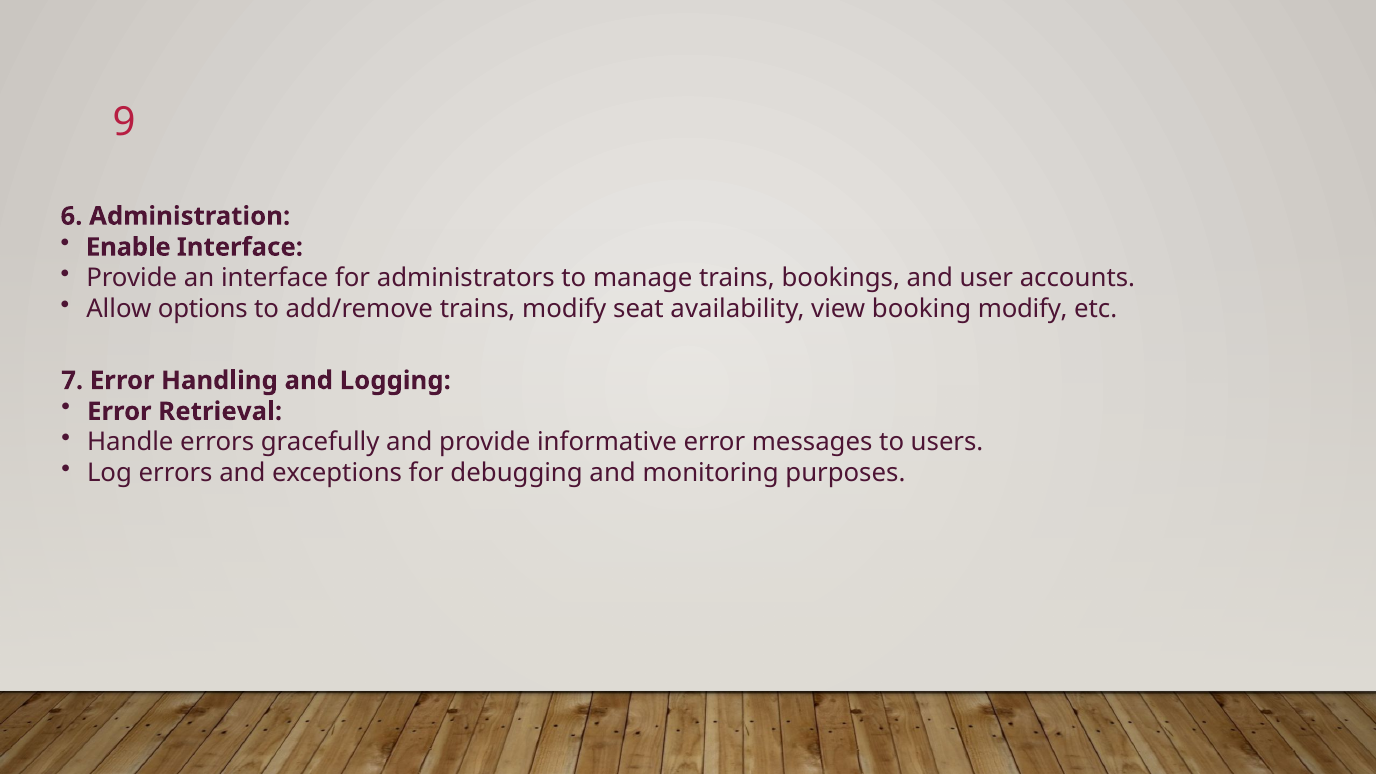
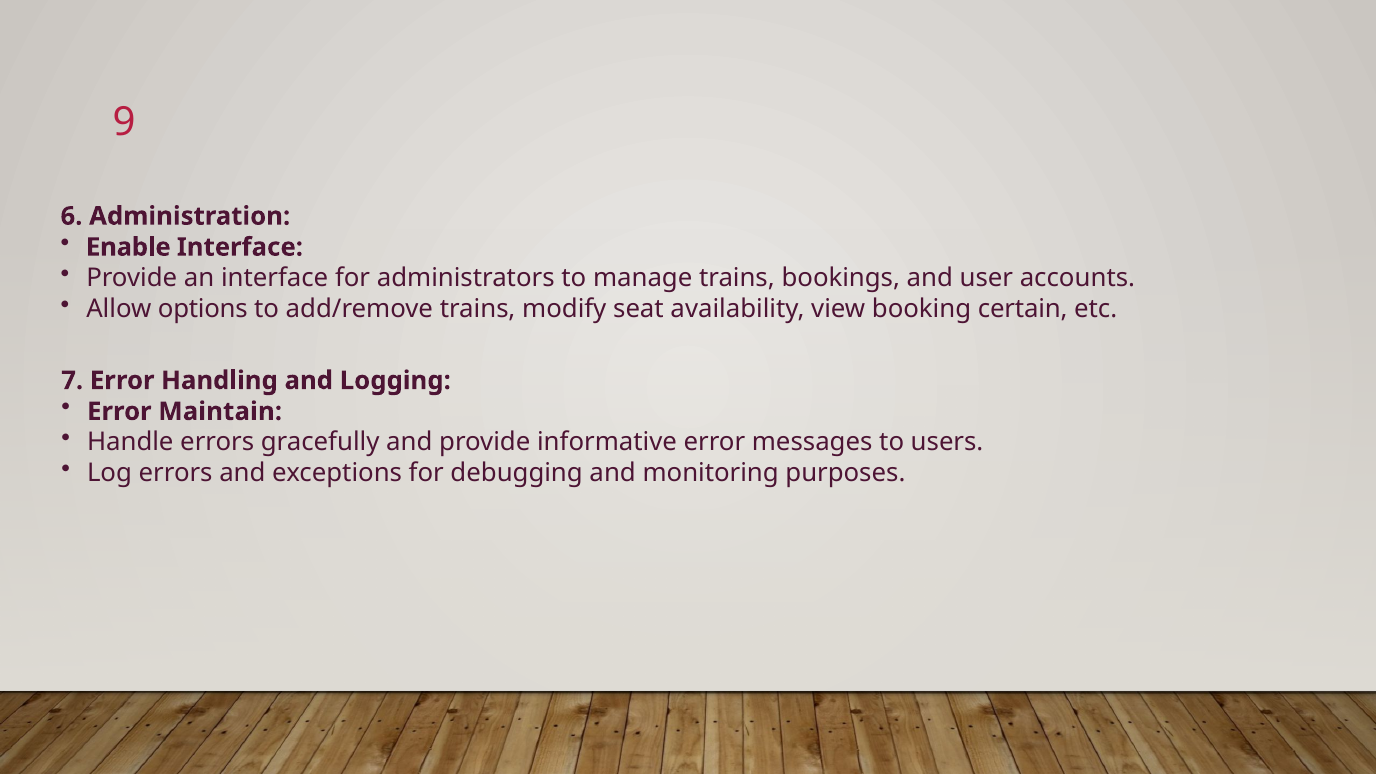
booking modify: modify -> certain
Retrieval: Retrieval -> Maintain
